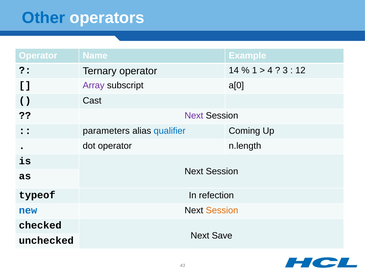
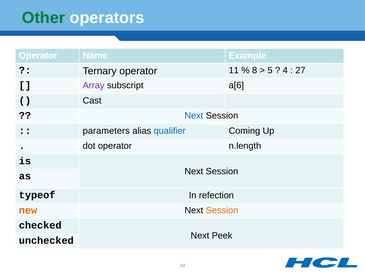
Other colour: blue -> green
14: 14 -> 11
1: 1 -> 8
4: 4 -> 5
3: 3 -> 4
12: 12 -> 27
a[0: a[0 -> a[6
Next at (194, 116) colour: purple -> blue
new colour: blue -> orange
Save: Save -> Peek
